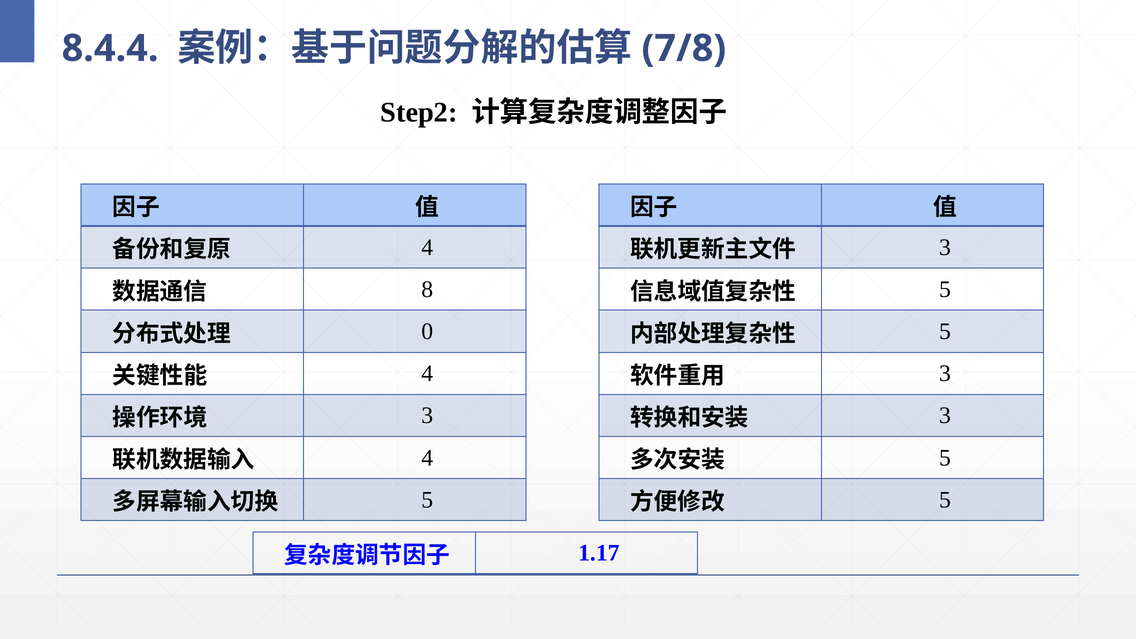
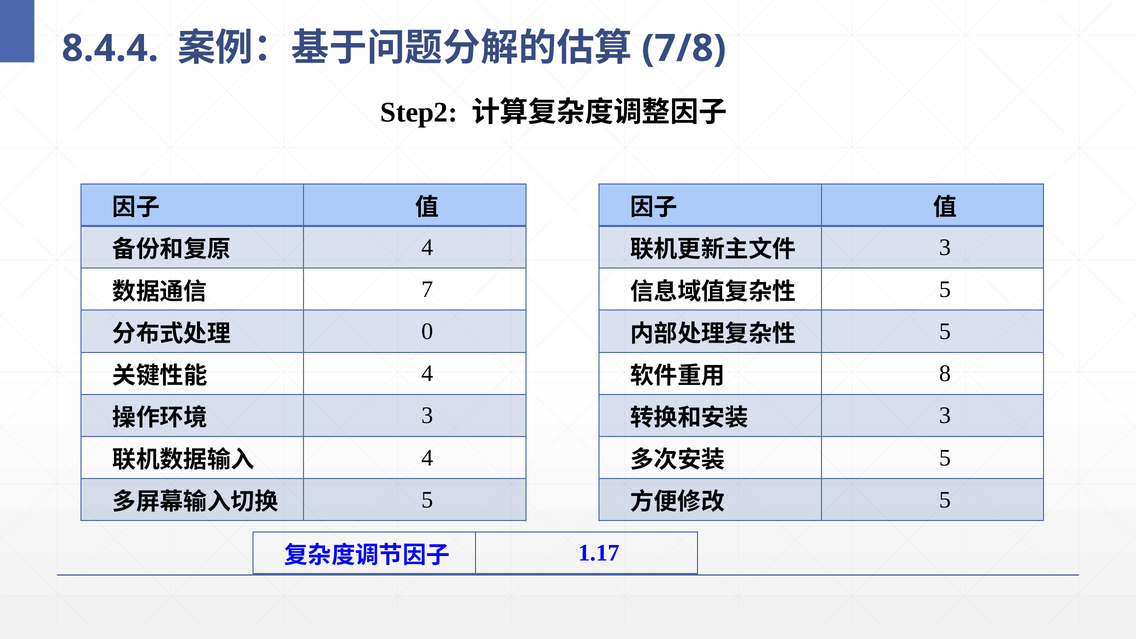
8: 8 -> 7
3 at (945, 374): 3 -> 8
